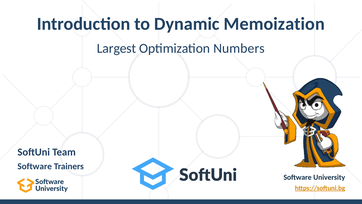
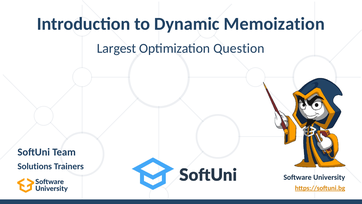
Numbers: Numbers -> Question
Software at (35, 166): Software -> Solutions
